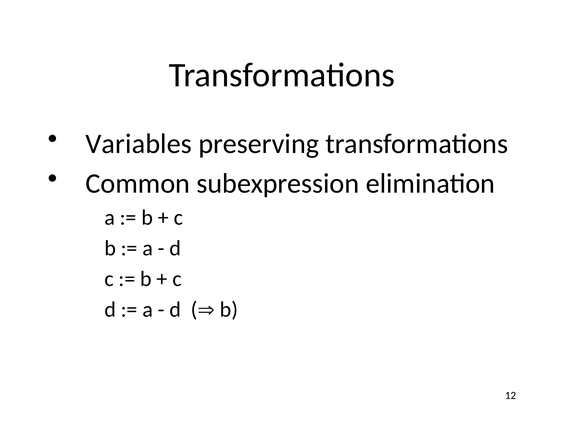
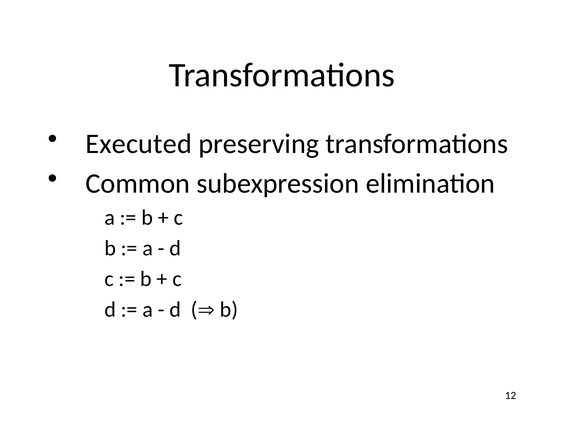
Variables: Variables -> Executed
